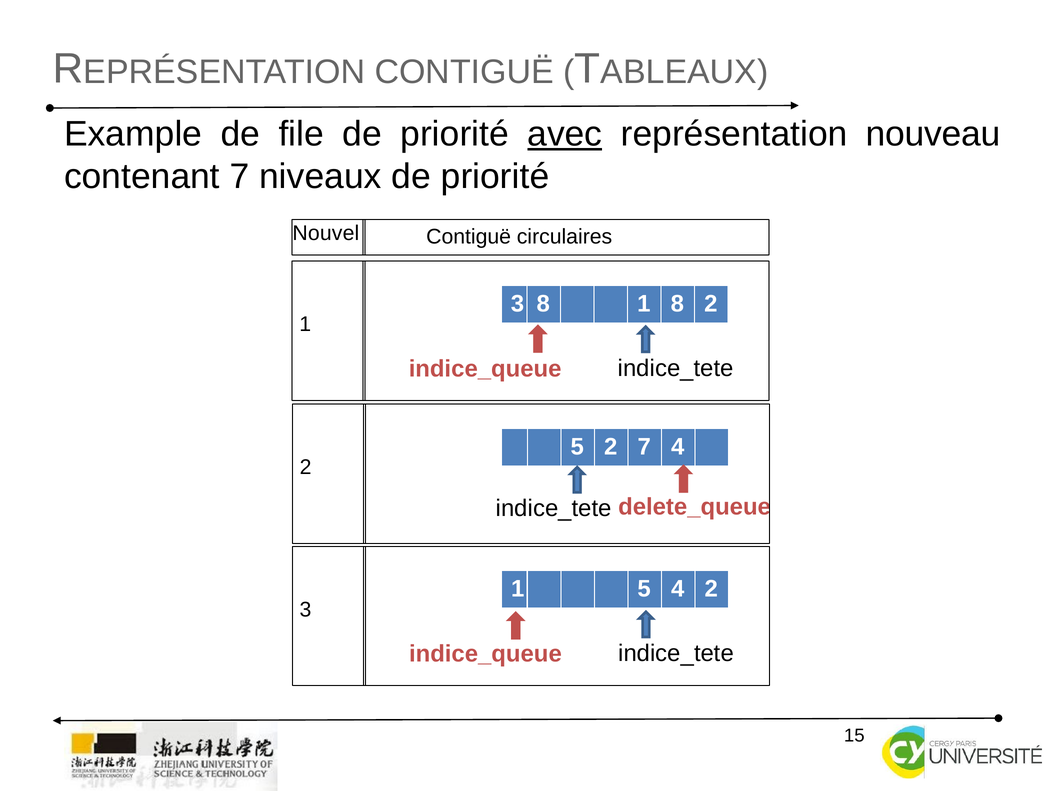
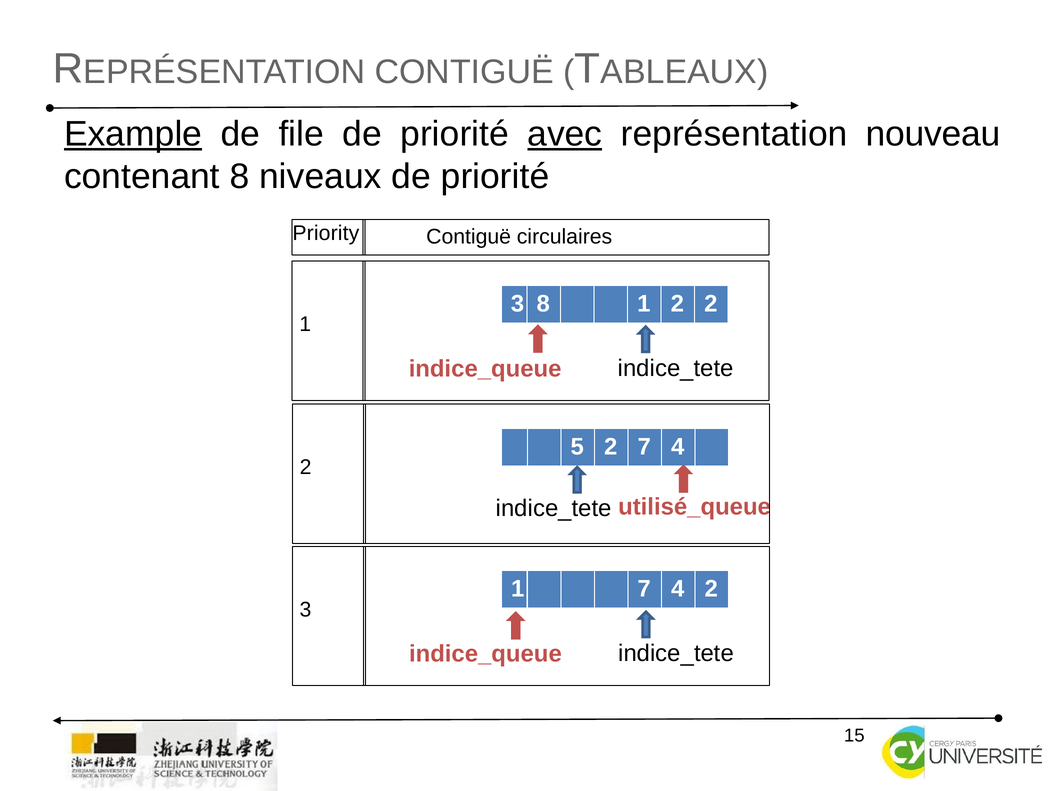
Example underline: none -> present
contenant 7: 7 -> 8
Nouvel: Nouvel -> Priority
1 8: 8 -> 2
delete_queue: delete_queue -> utilisé_queue
5 at (644, 589): 5 -> 7
